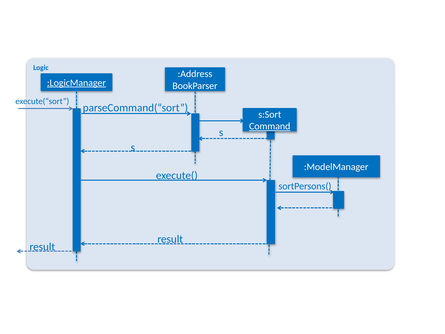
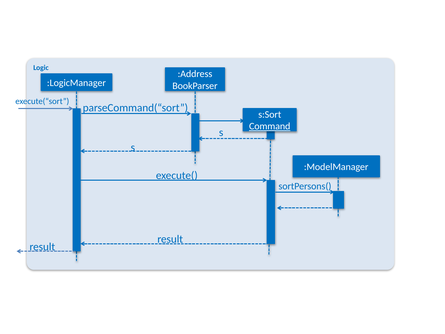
:LogicManager underline: present -> none
